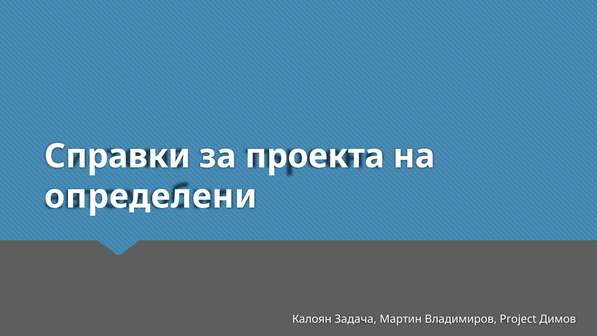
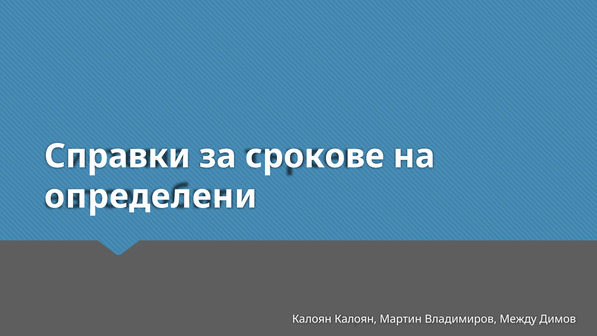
проекта: проекта -> срокове
Калоян Задача: Задача -> Калоян
Project: Project -> Между
